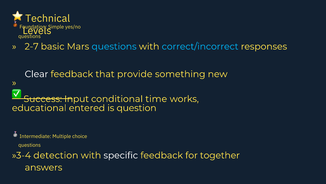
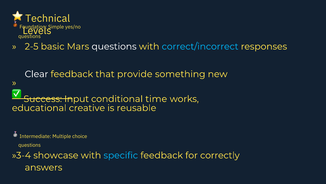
2-7: 2-7 -> 2-5
questions at (114, 46) colour: light blue -> white
entered: entered -> creative
question: question -> reusable
detection: detection -> showcase
speciﬁc colour: white -> light blue
together: together -> correctly
